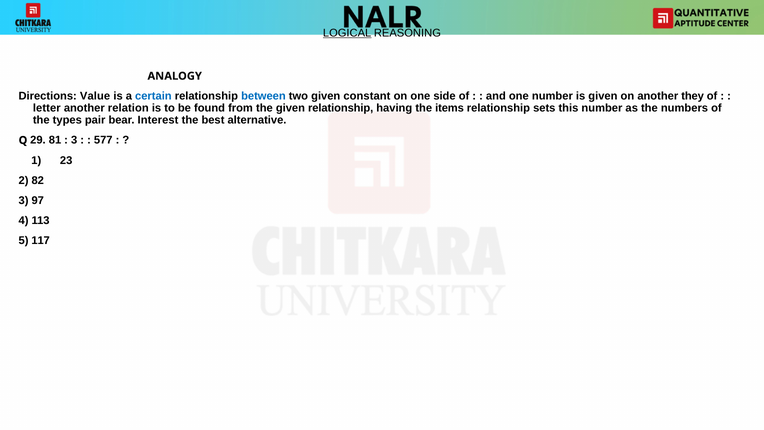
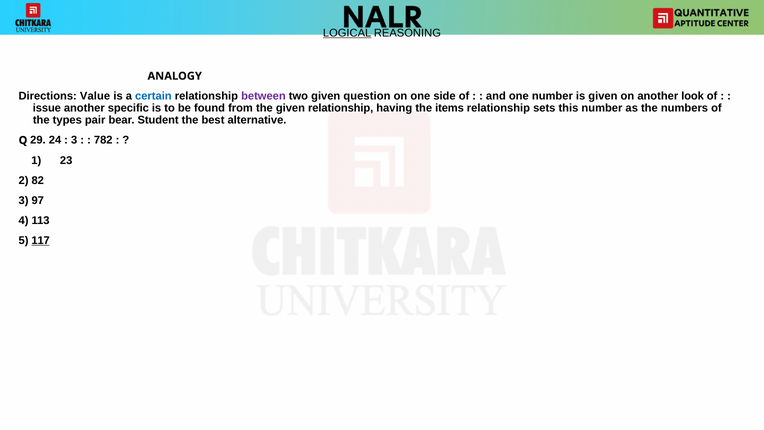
between colour: blue -> purple
constant: constant -> question
they: they -> look
letter: letter -> issue
relation: relation -> specific
Interest: Interest -> Student
81: 81 -> 24
577: 577 -> 782
117 underline: none -> present
